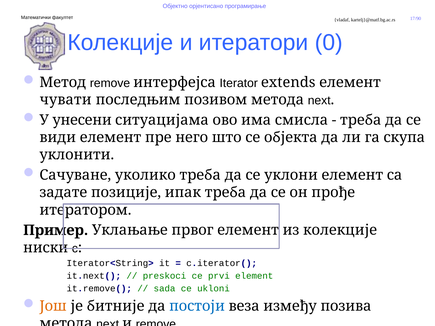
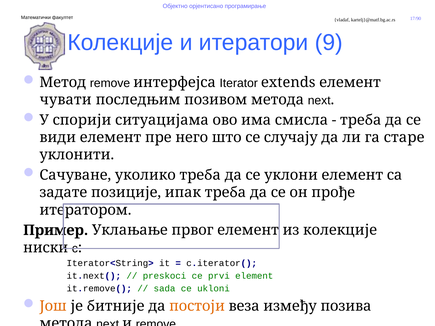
0: 0 -> 9
унесени: унесени -> спорији
објекта: објекта -> случају
скупа: скупа -> старе
постоји colour: blue -> orange
